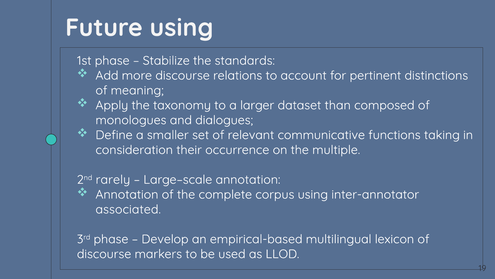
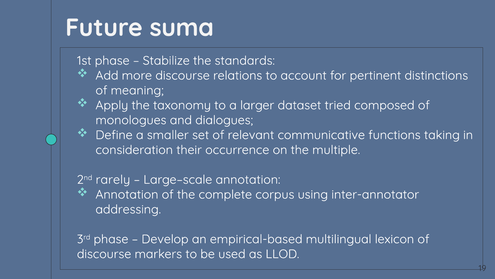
Future using: using -> suma
than: than -> tried
associated: associated -> addressing
